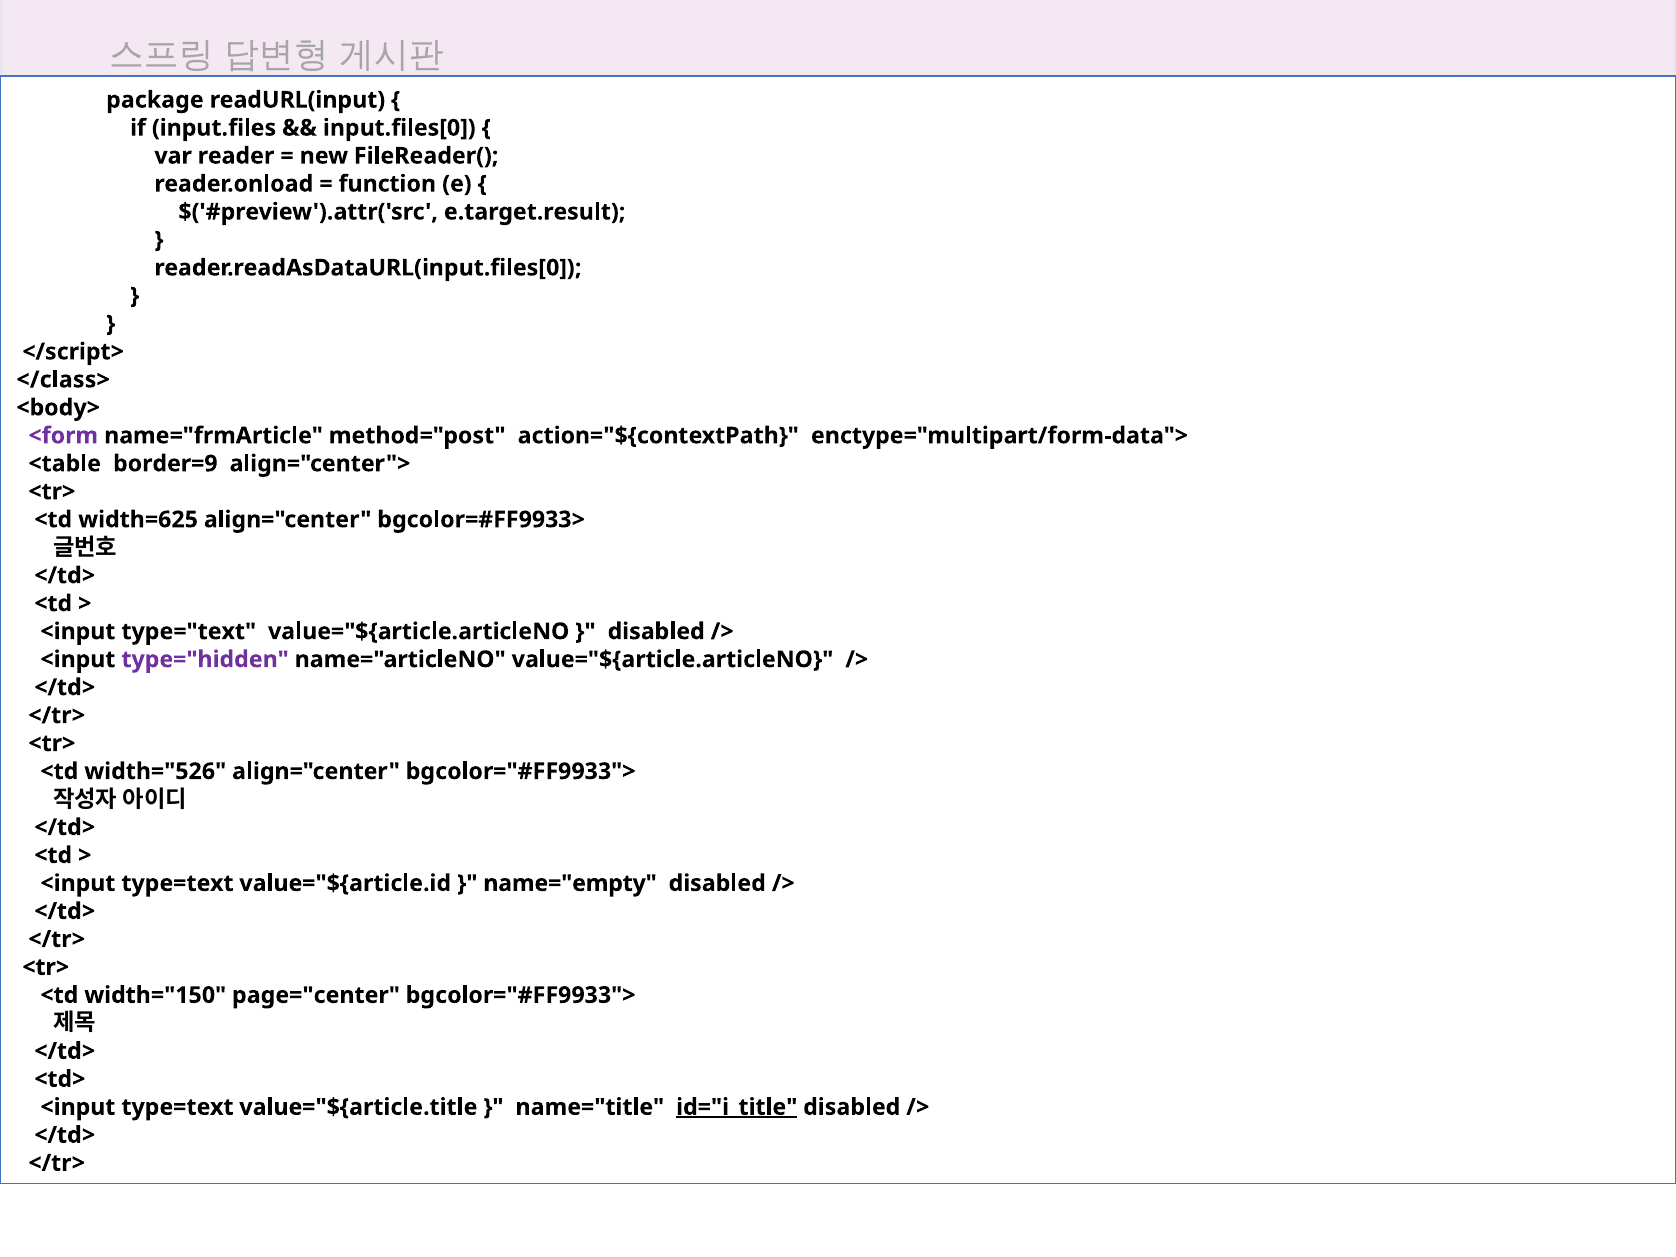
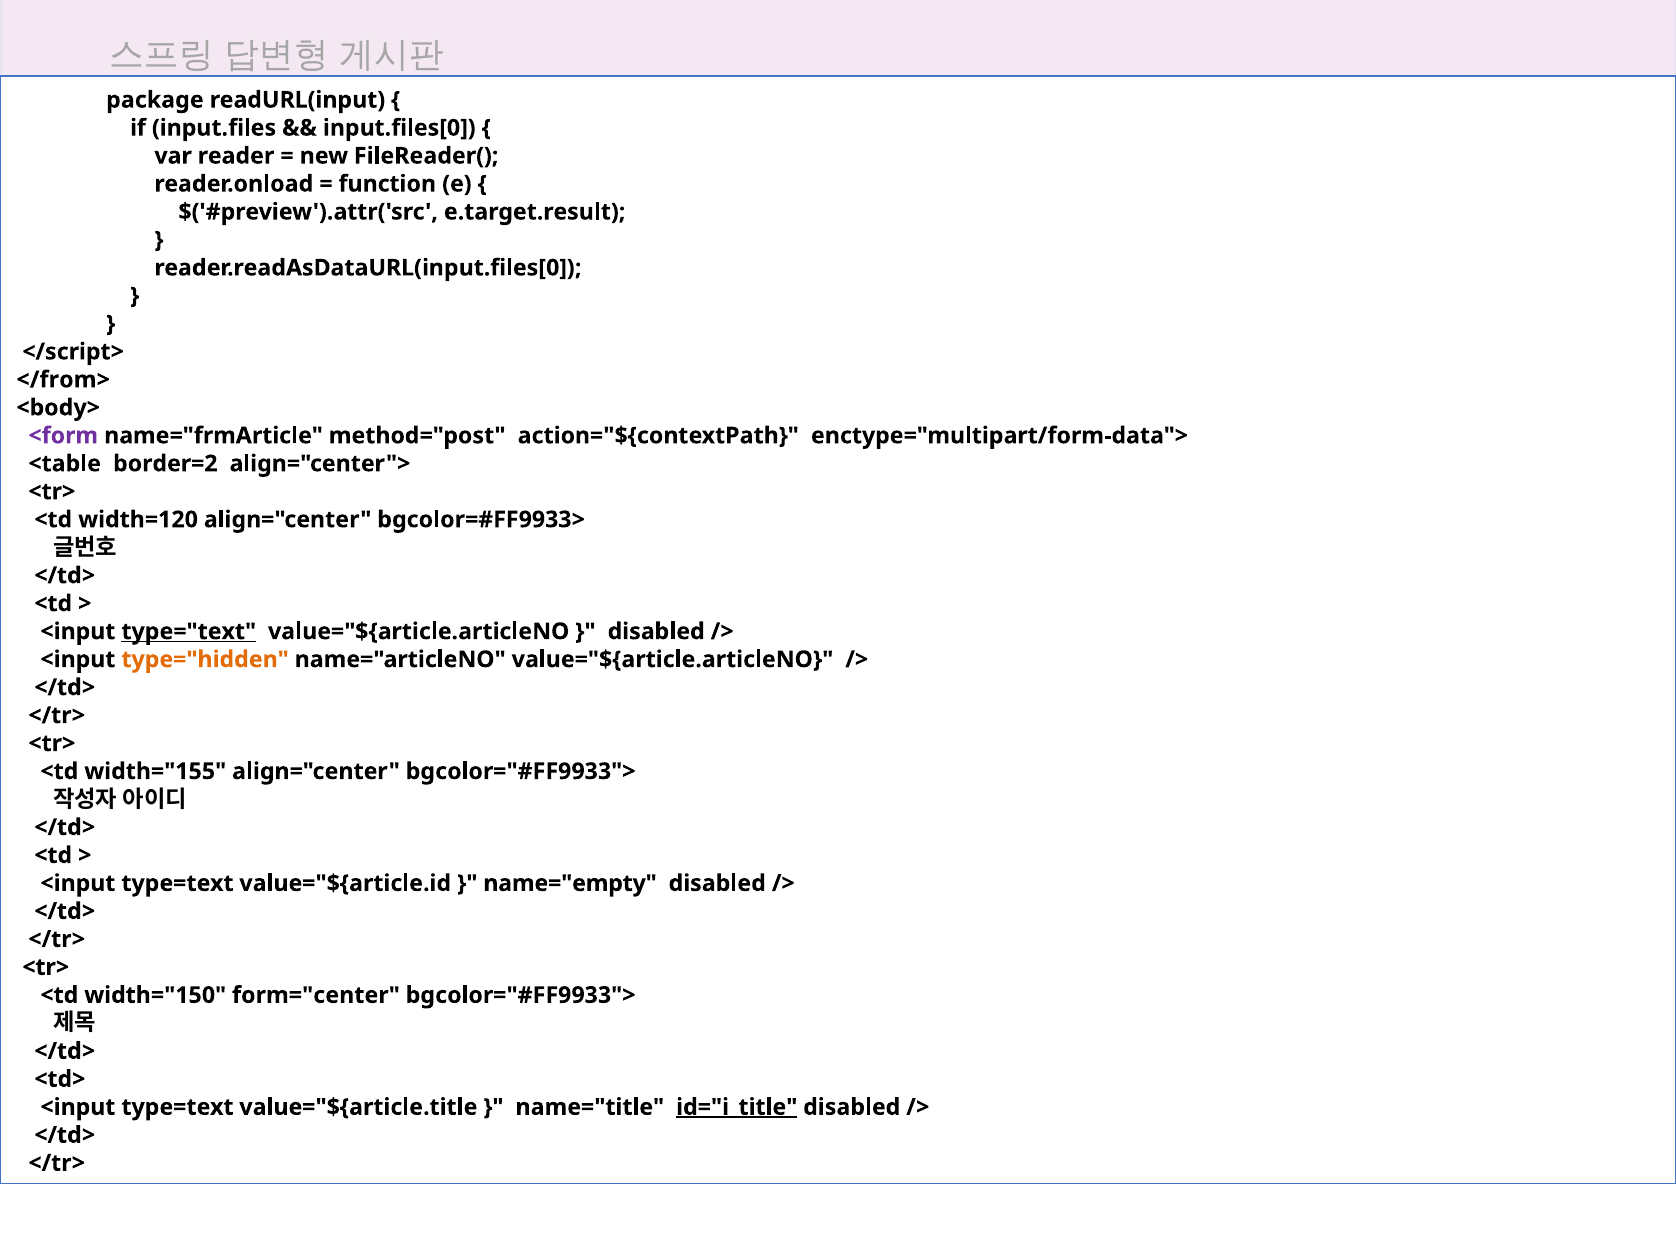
</class>: </class> -> </from>
border=9: border=9 -> border=2
width=625: width=625 -> width=120
type="text underline: none -> present
type="hidden colour: purple -> orange
width="526: width="526 -> width="155
page="center: page="center -> form="center
